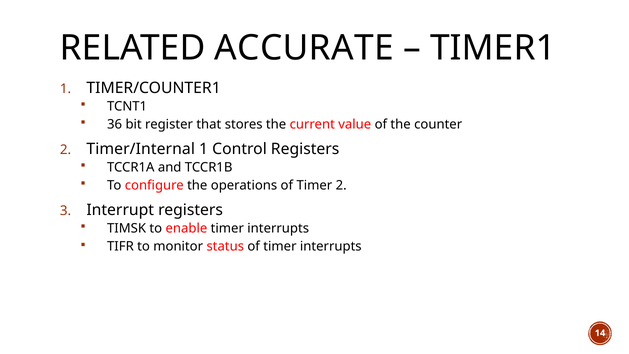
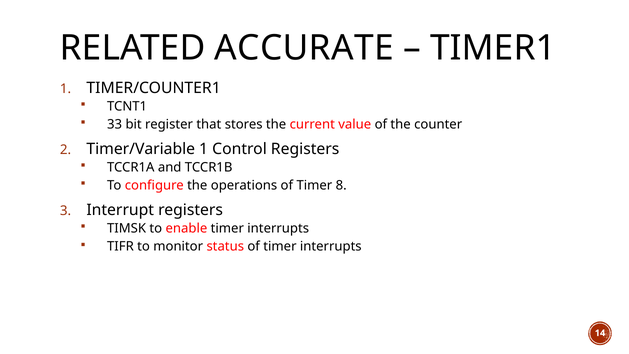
36: 36 -> 33
Timer/Internal: Timer/Internal -> Timer/Variable
Timer 2: 2 -> 8
